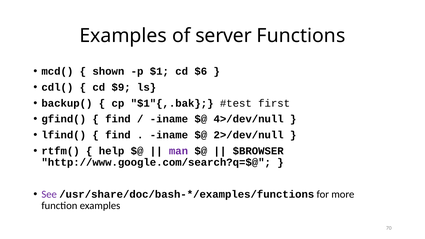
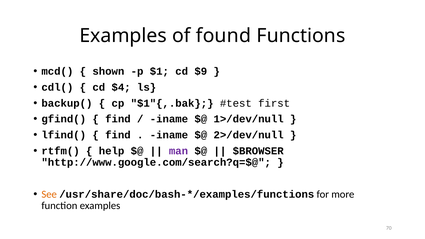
server: server -> found
$6: $6 -> $9
$9: $9 -> $4
4>/dev/null: 4>/dev/null -> 1>/dev/null
See colour: purple -> orange
